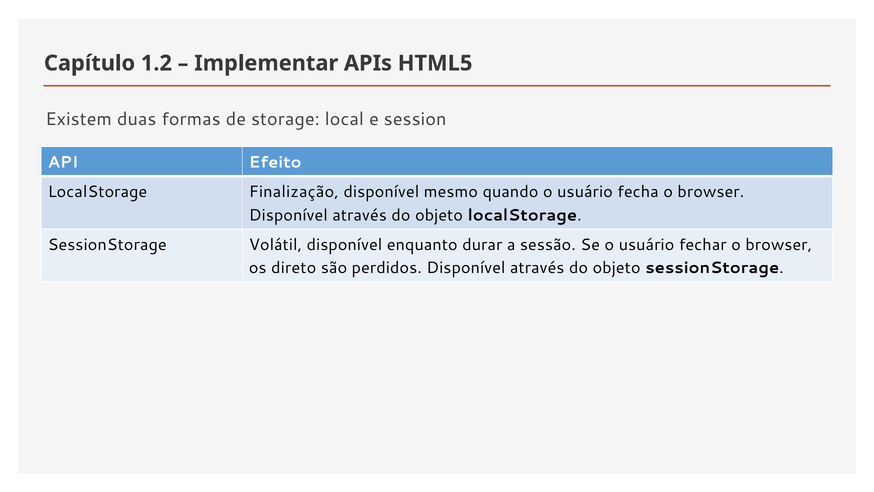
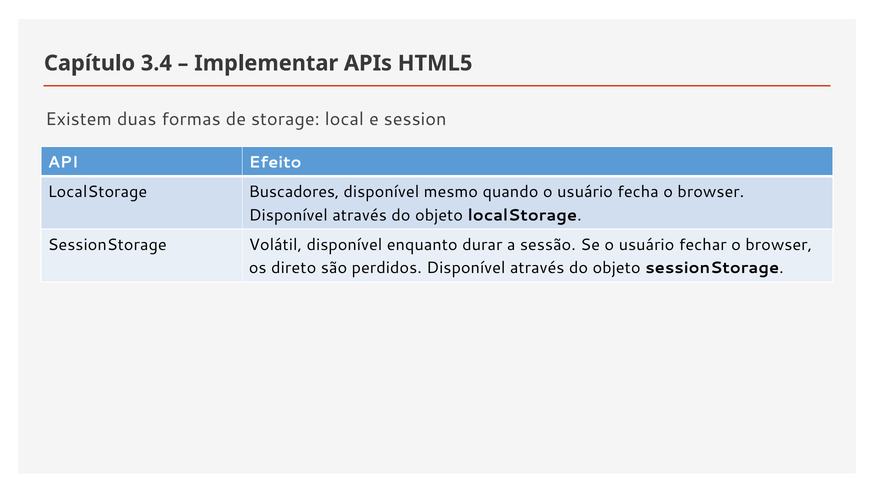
1.2: 1.2 -> 3.4
Finalização: Finalização -> Buscadores
